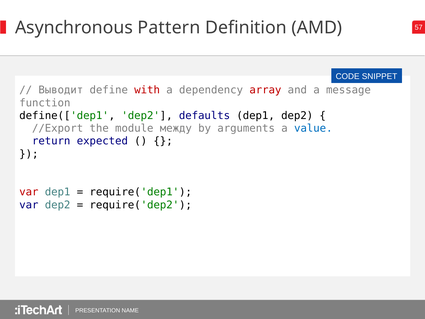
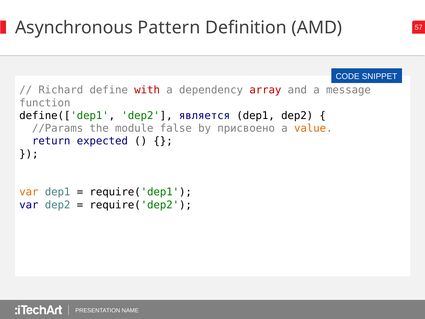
Выводит: Выводит -> Richard
defaults: defaults -> является
//Export: //Export -> //Params
между: между -> false
arguments: arguments -> присвоено
value colour: blue -> orange
var at (29, 192) colour: red -> orange
